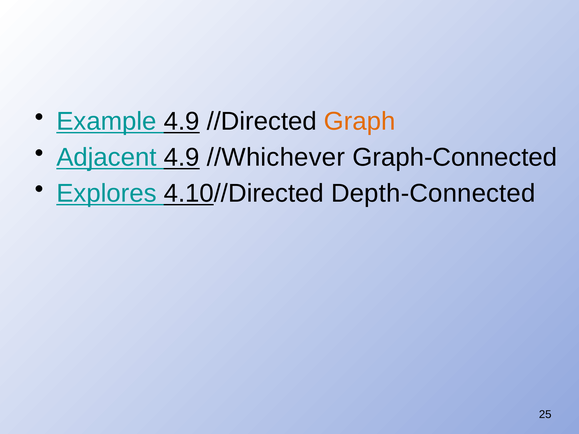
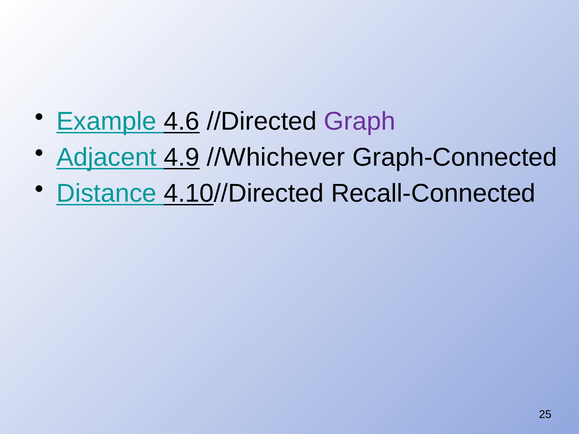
Example 4.9: 4.9 -> 4.6
Graph colour: orange -> purple
Explores: Explores -> Distance
Depth-Connected: Depth-Connected -> Recall-Connected
